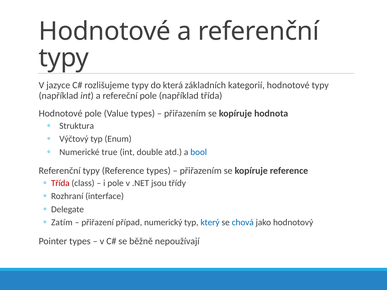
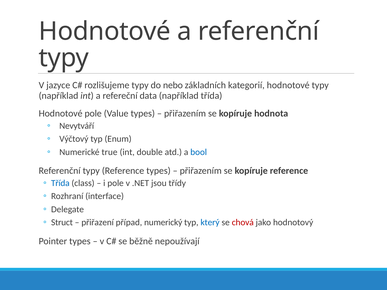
která: která -> nebo
refereční pole: pole -> data
Struktura: Struktura -> Nevytváří
Třída at (60, 183) colour: red -> blue
Zatím: Zatím -> Struct
chová colour: blue -> red
